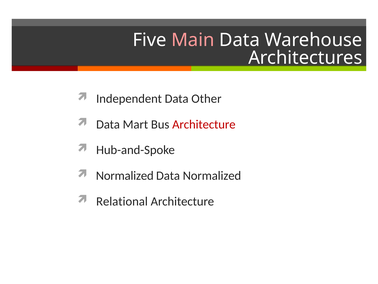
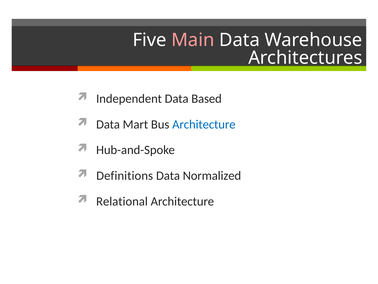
Other: Other -> Based
Architecture at (204, 124) colour: red -> blue
Normalized at (125, 175): Normalized -> Definitions
